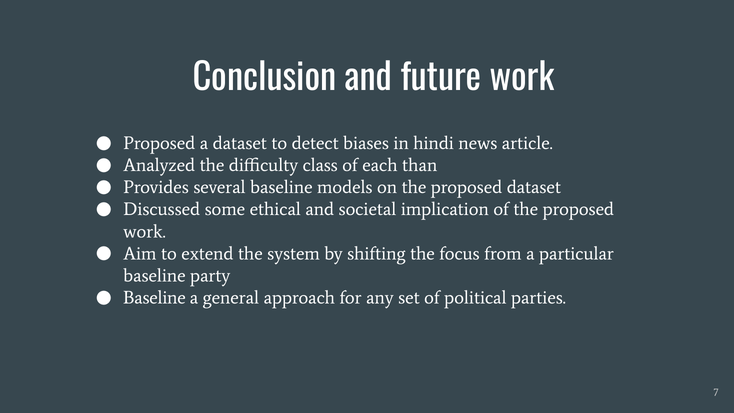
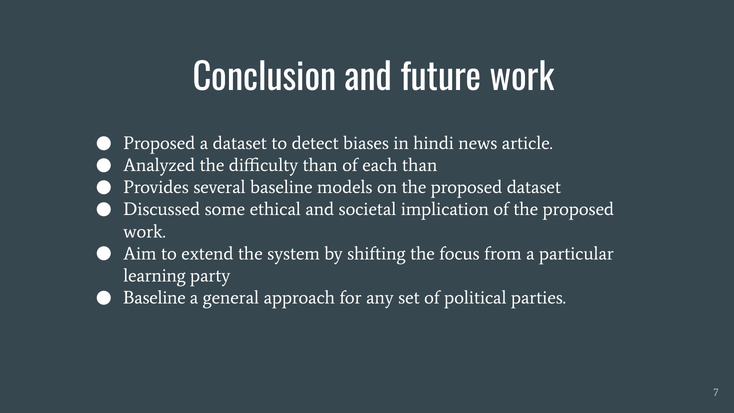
difficulty class: class -> than
baseline at (154, 275): baseline -> learning
